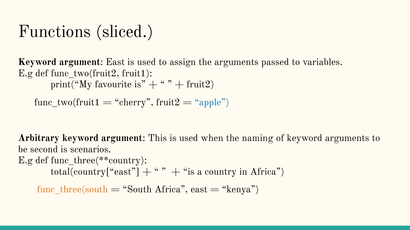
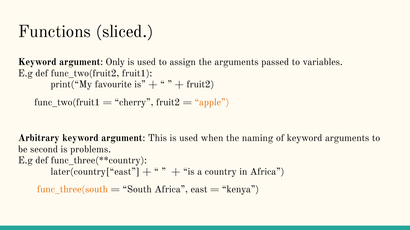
argument East: East -> Only
apple colour: blue -> orange
scenarios: scenarios -> problems
total(country[“east: total(country[“east -> later(country[“east
